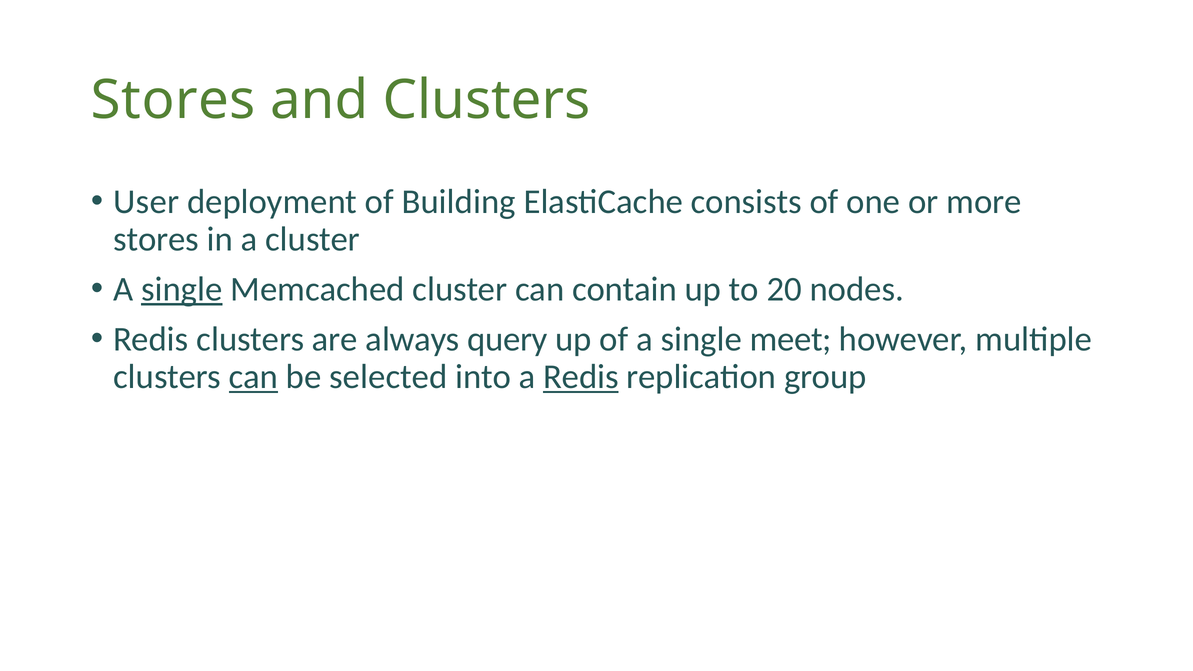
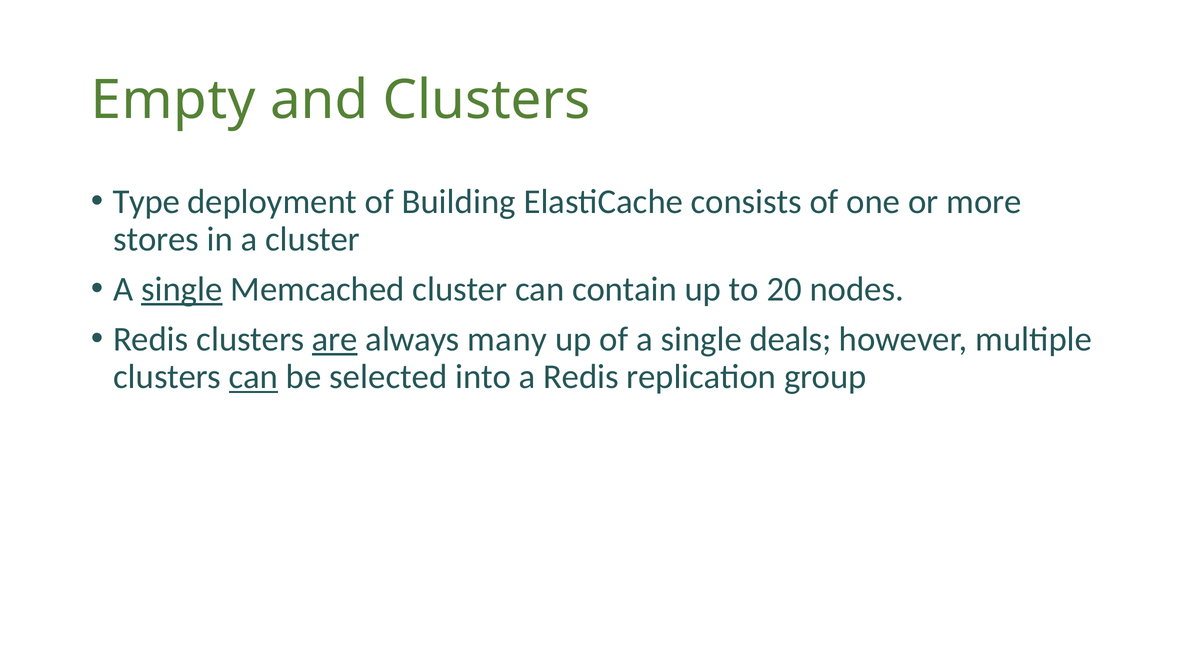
Stores at (173, 100): Stores -> Empty
User: User -> Type
are underline: none -> present
query: query -> many
meet: meet -> deals
Redis at (581, 377) underline: present -> none
